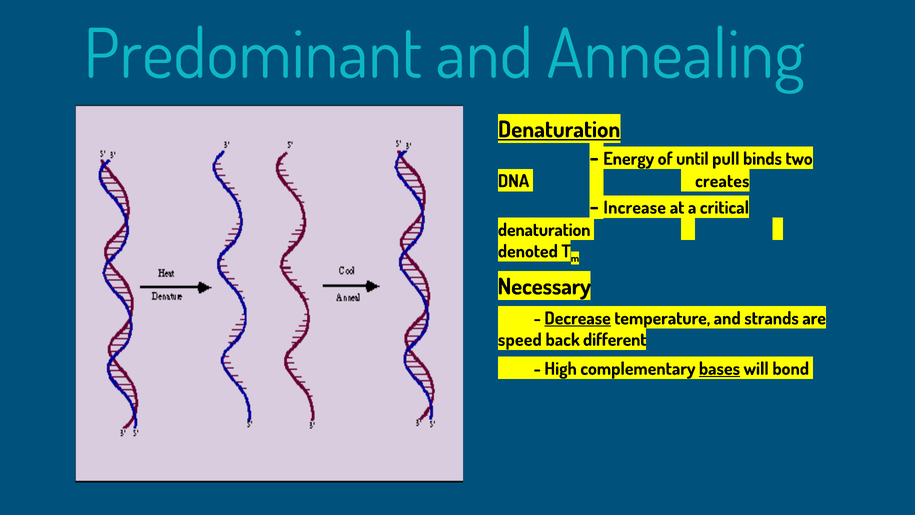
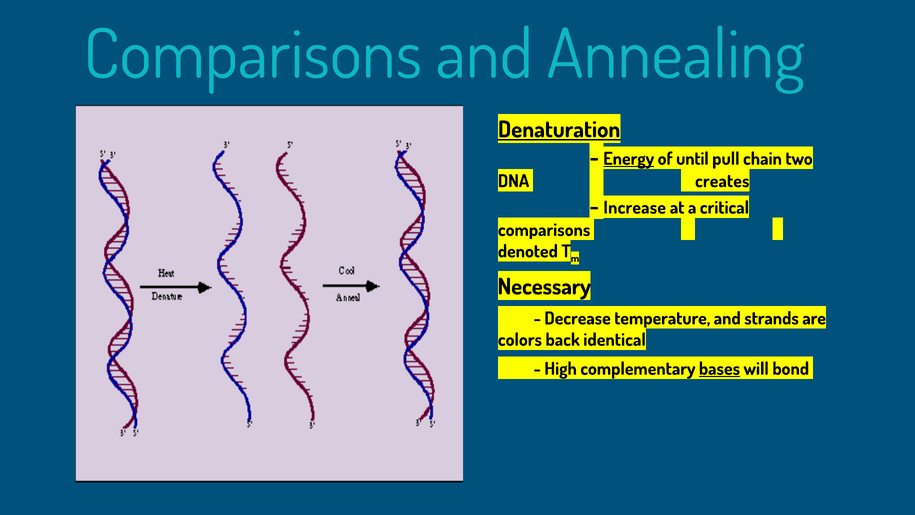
Predominant at (253, 55): Predominant -> Comparisons
Energy underline: none -> present
binds: binds -> chain
denaturation at (544, 230): denaturation -> comparisons
Decrease underline: present -> none
speed: speed -> colors
different: different -> identical
